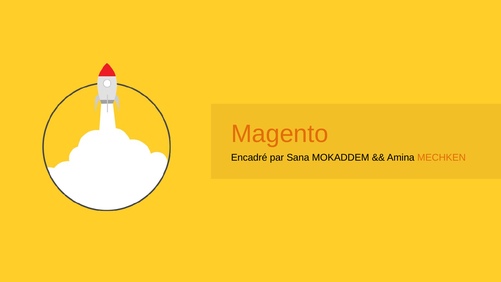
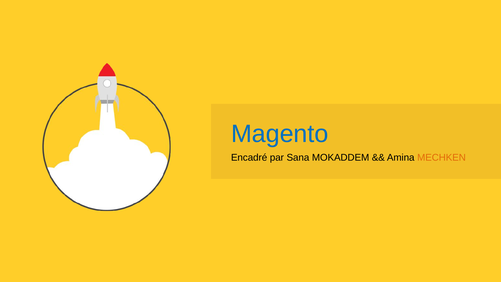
Magento colour: orange -> blue
